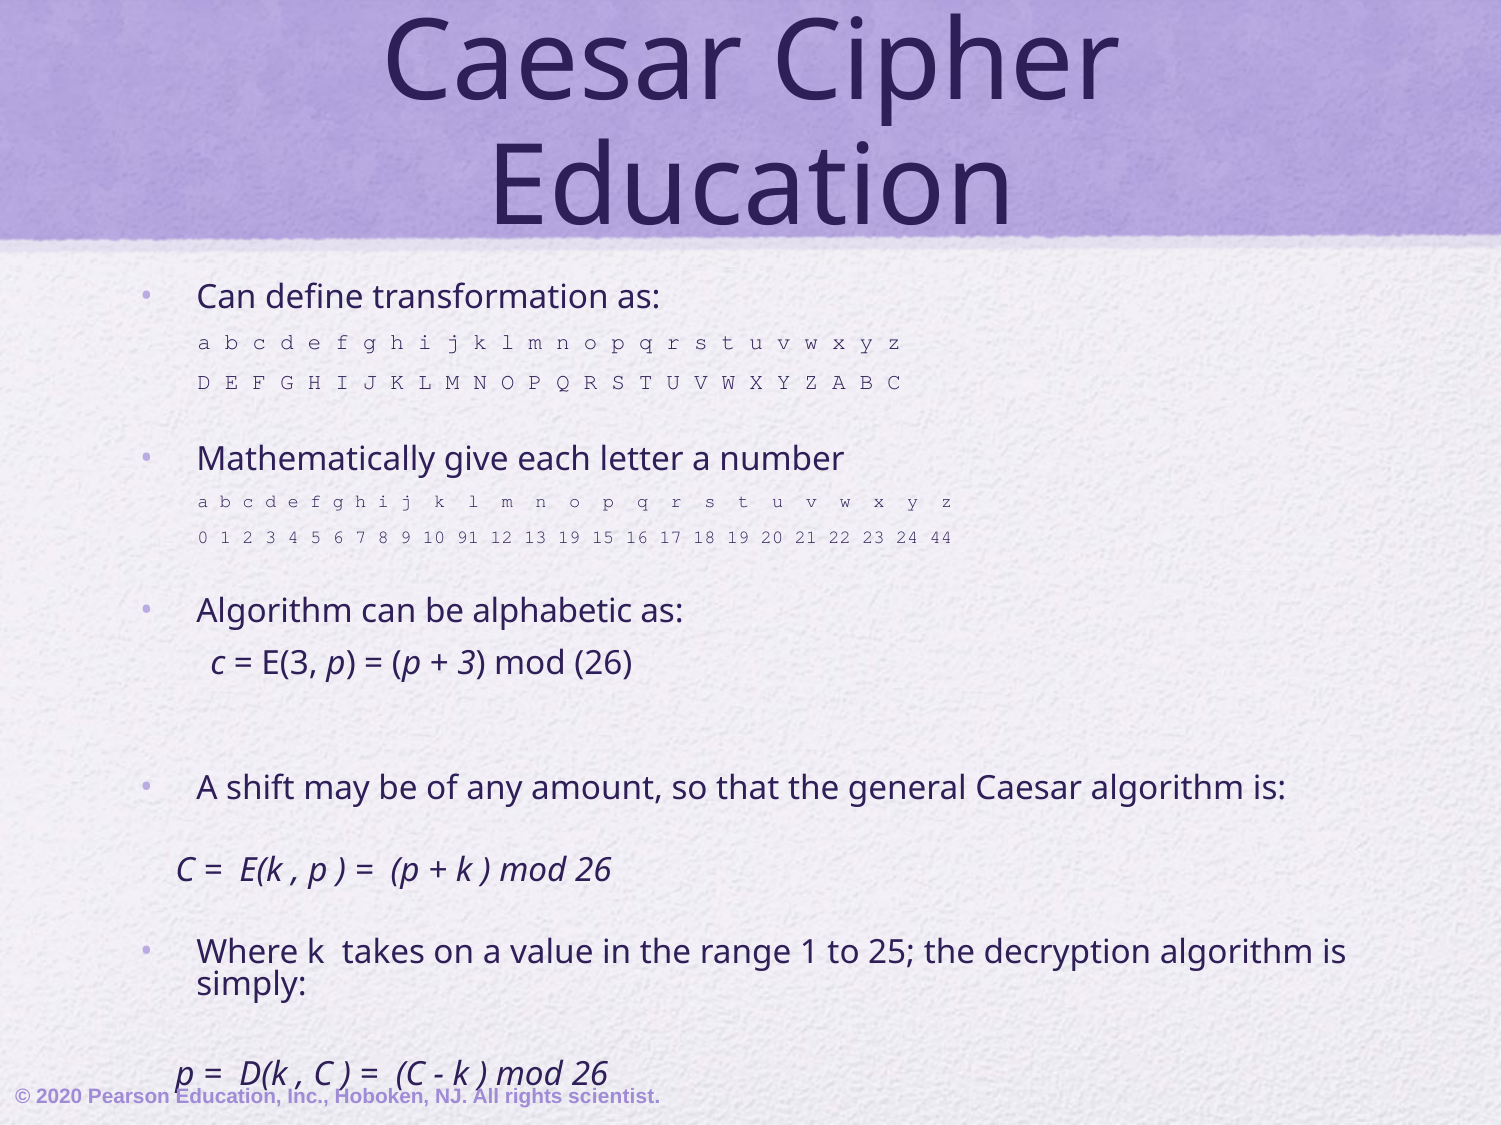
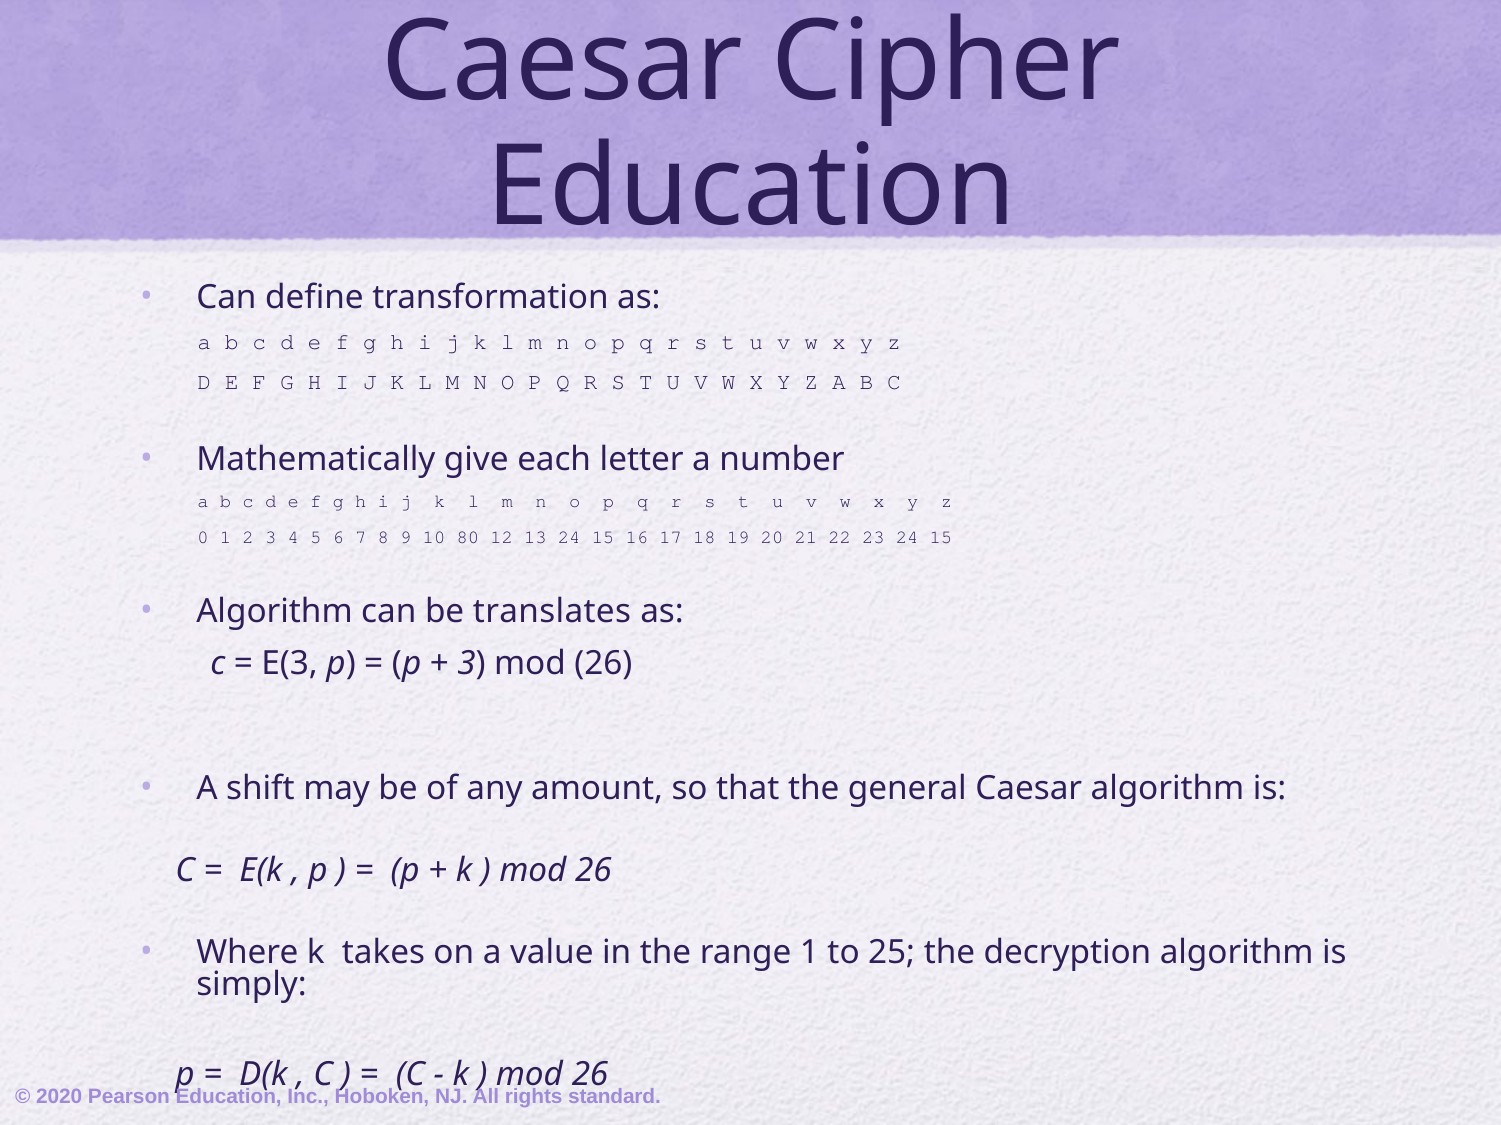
91: 91 -> 80
13 19: 19 -> 24
23 24 44: 44 -> 15
alphabetic: alphabetic -> translates
scientist: scientist -> standard
